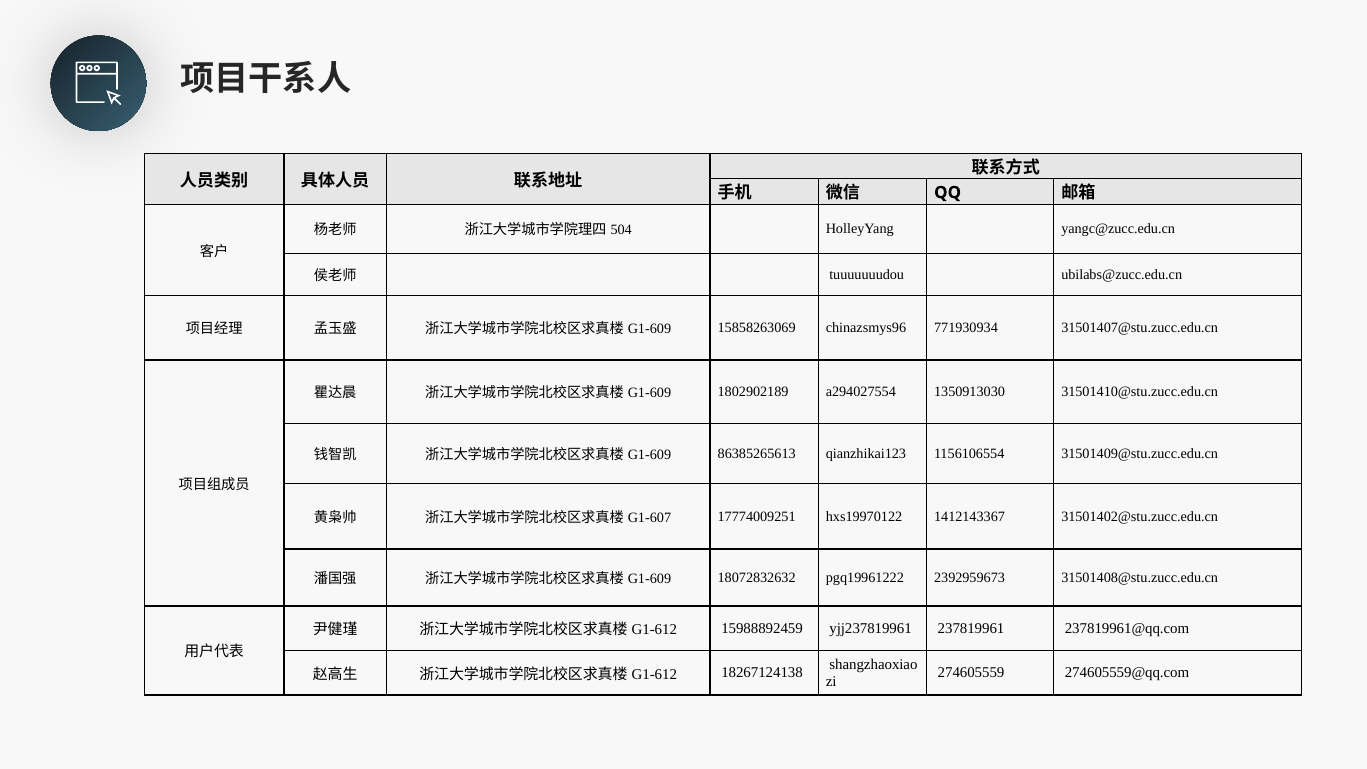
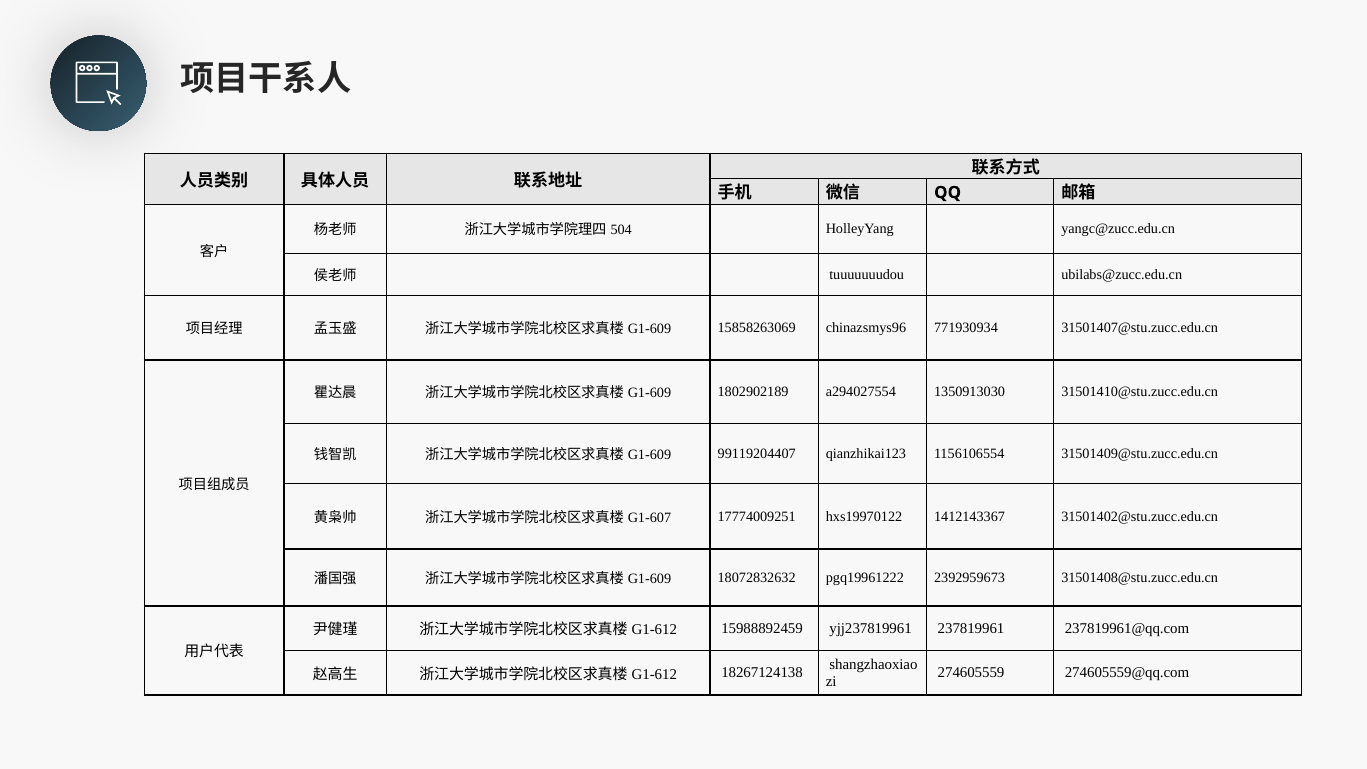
86385265613: 86385265613 -> 99119204407
